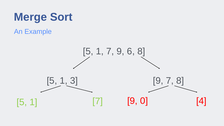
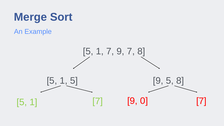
9 6: 6 -> 7
1 3: 3 -> 5
9 7: 7 -> 5
0 4: 4 -> 7
